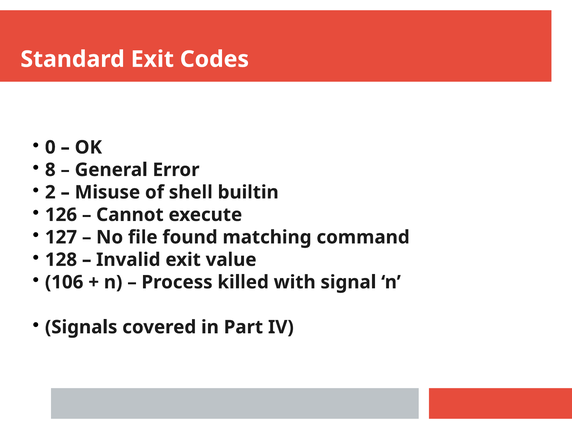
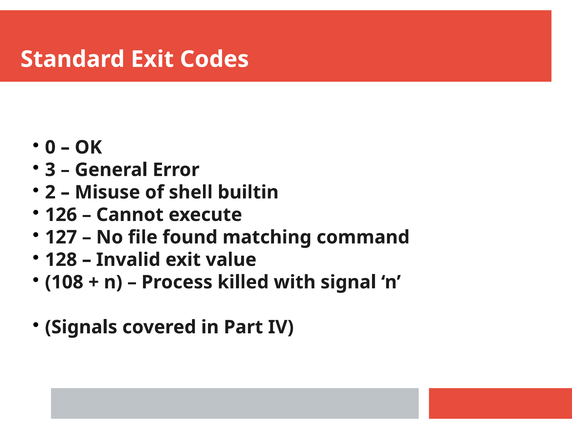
8: 8 -> 3
106: 106 -> 108
